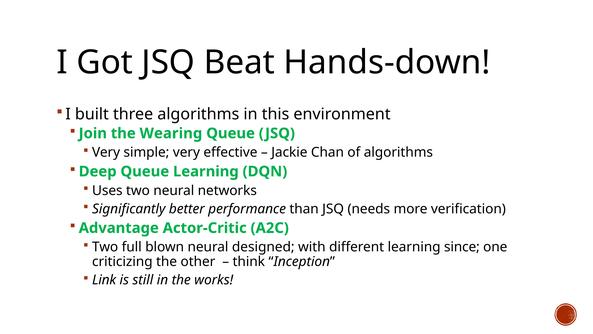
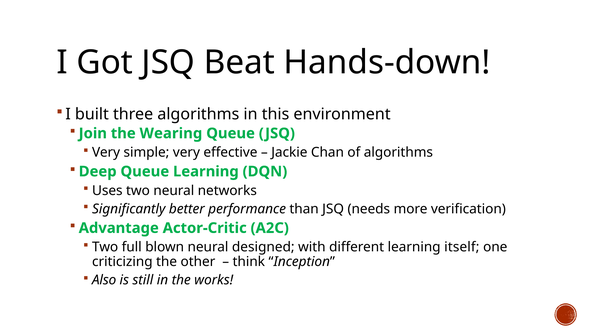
since: since -> itself
Link: Link -> Also
